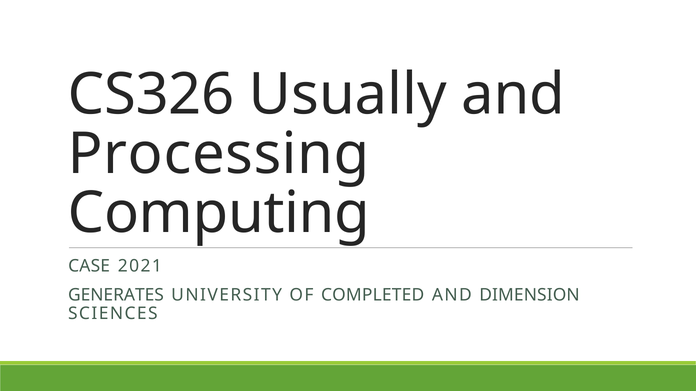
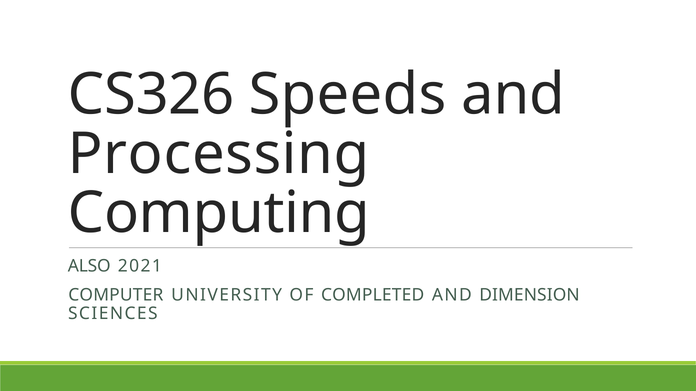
Usually: Usually -> Speeds
CASE: CASE -> ALSO
GENERATES: GENERATES -> COMPUTER
